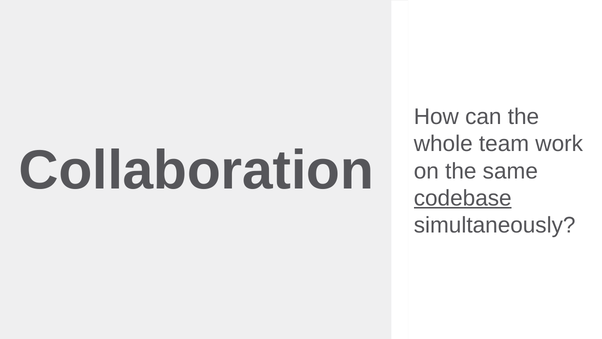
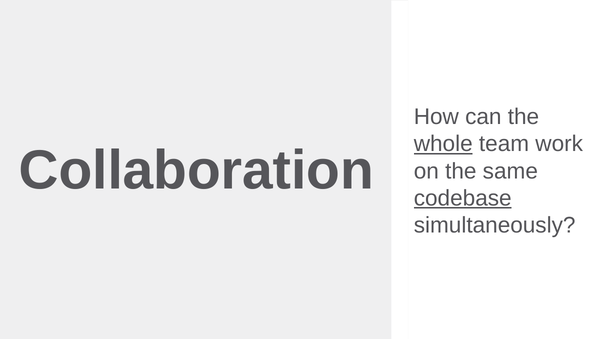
whole underline: none -> present
